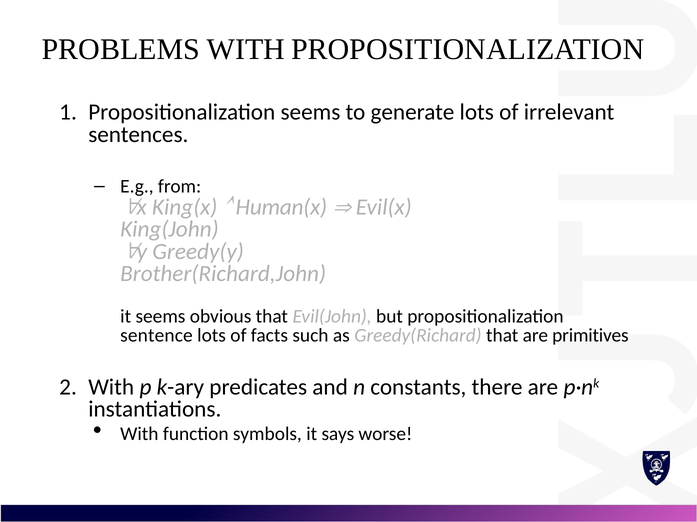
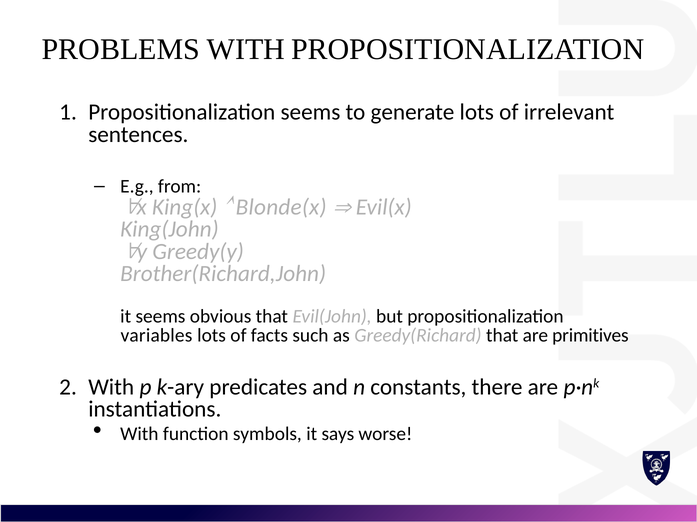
Human(x: Human(x -> Blonde(x
sentence: sentence -> variables
